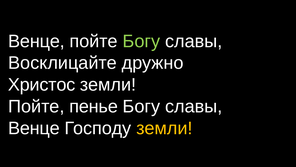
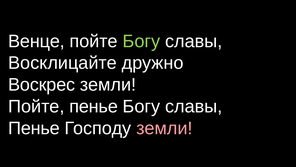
Христос: Христос -> Воскрес
Венце at (34, 128): Венце -> Пенье
земли at (164, 128) colour: yellow -> pink
